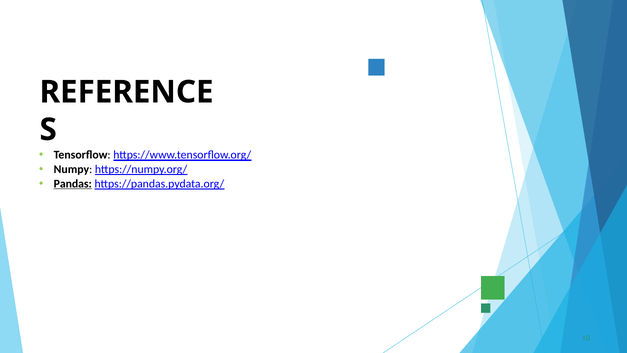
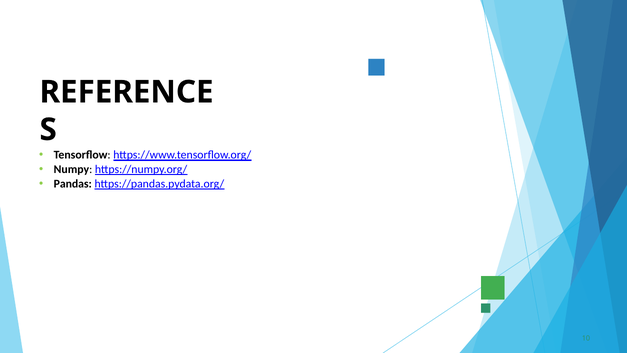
Pandas underline: present -> none
